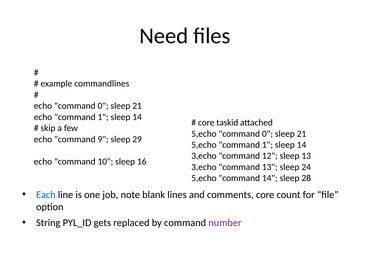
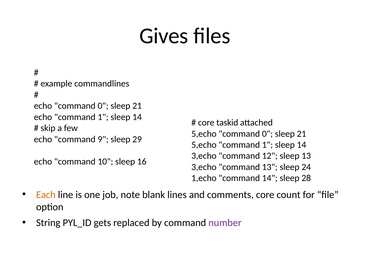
Need: Need -> Gives
5,echo at (204, 178): 5,echo -> 1,echo
Each colour: blue -> orange
